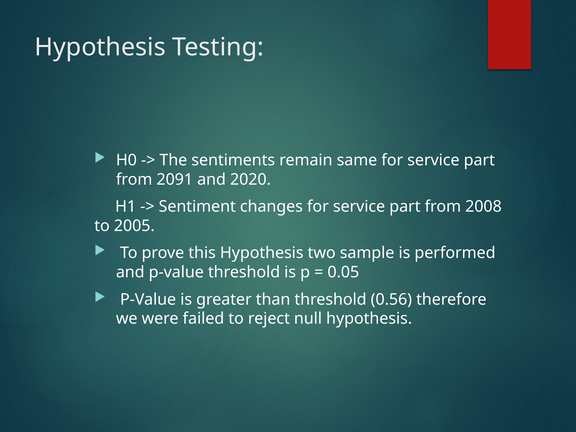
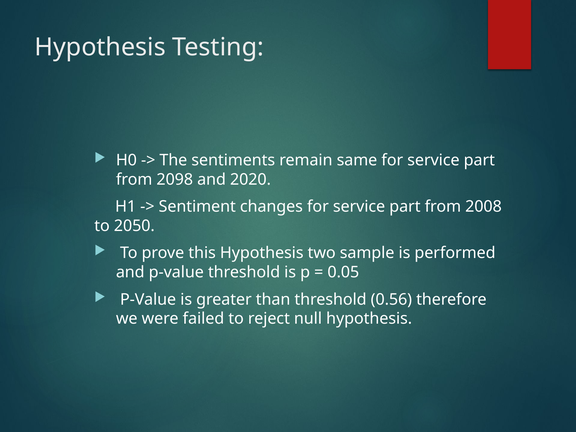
2091: 2091 -> 2098
2005: 2005 -> 2050
